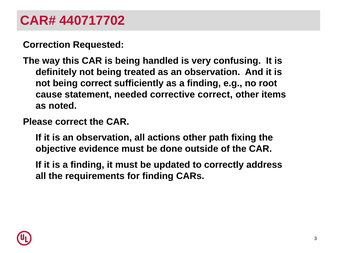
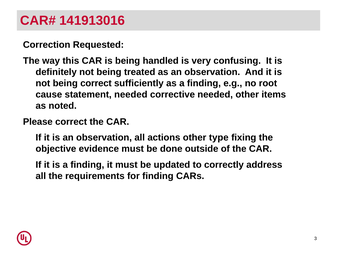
440717702: 440717702 -> 141913016
corrective correct: correct -> needed
path: path -> type
